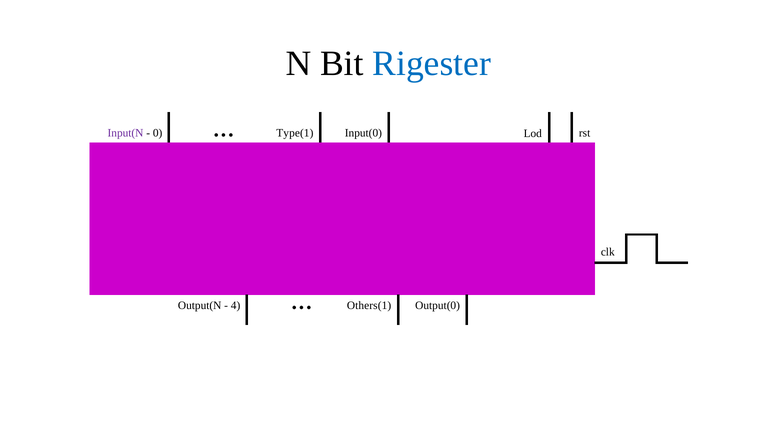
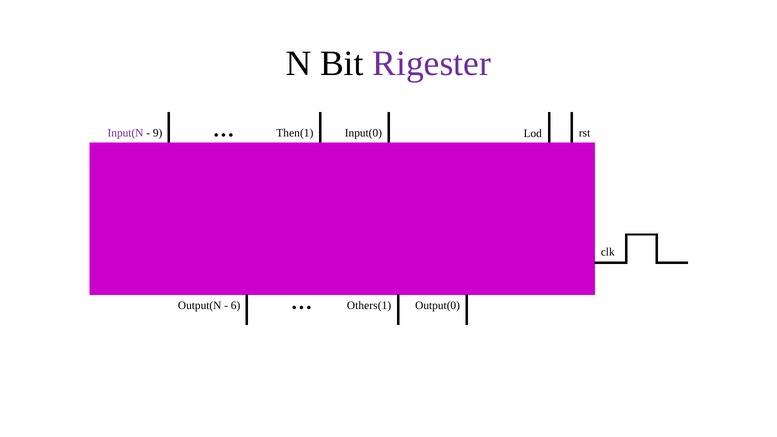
Rigester colour: blue -> purple
0: 0 -> 9
Type(1: Type(1 -> Then(1
4: 4 -> 6
